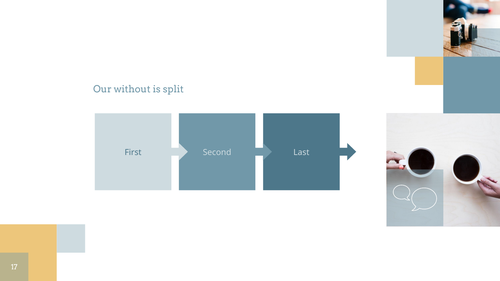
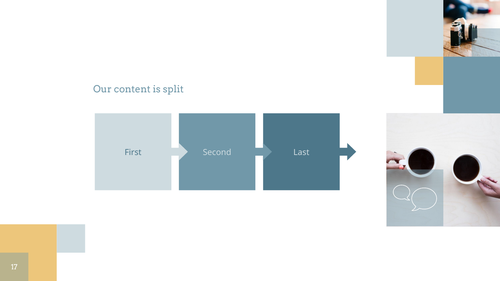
without: without -> content
